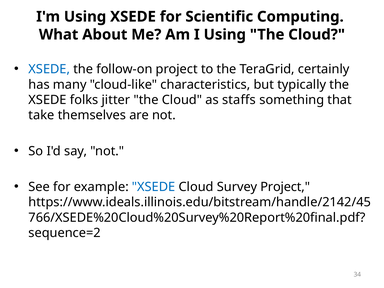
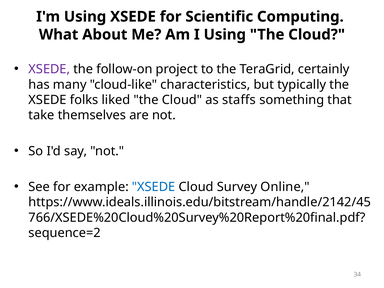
XSEDE at (49, 69) colour: blue -> purple
jitter: jitter -> liked
Survey Project: Project -> Online
